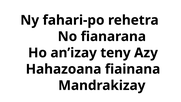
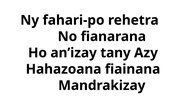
teny: teny -> tany
